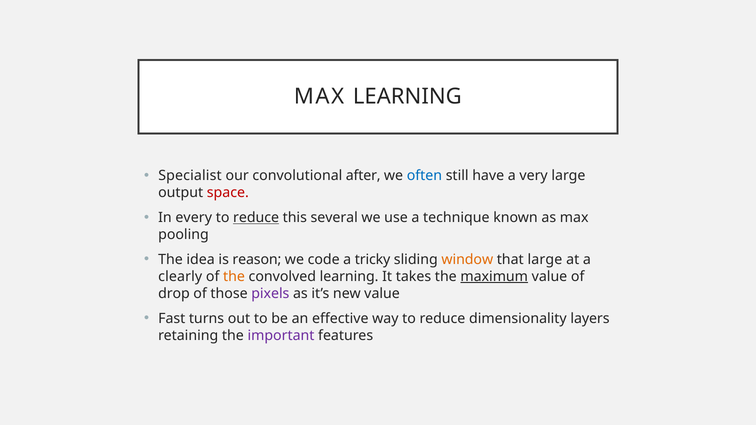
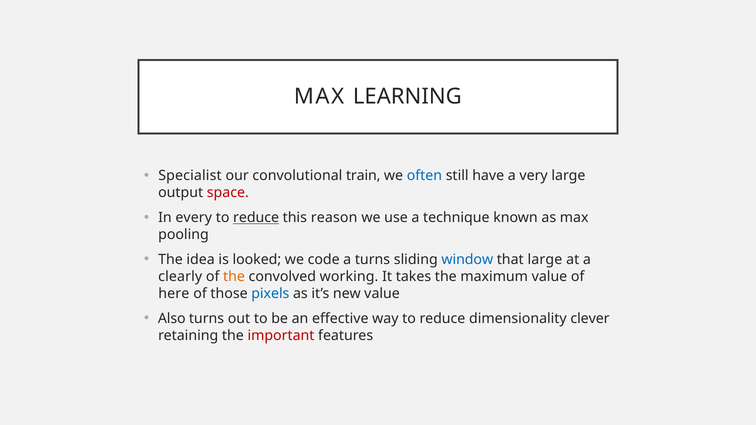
after: after -> train
several: several -> reason
reason: reason -> looked
a tricky: tricky -> turns
window colour: orange -> blue
convolved learning: learning -> working
maximum underline: present -> none
drop: drop -> here
pixels colour: purple -> blue
Fast: Fast -> Also
layers: layers -> clever
important colour: purple -> red
